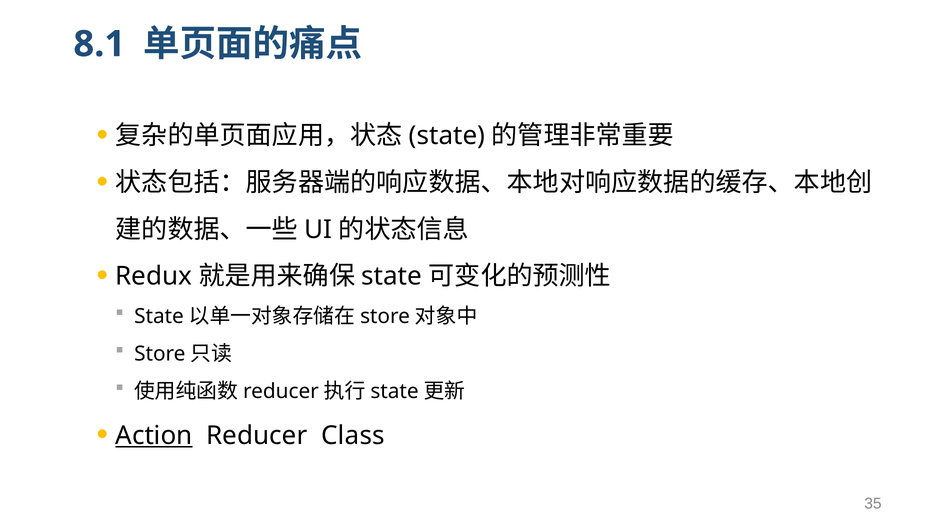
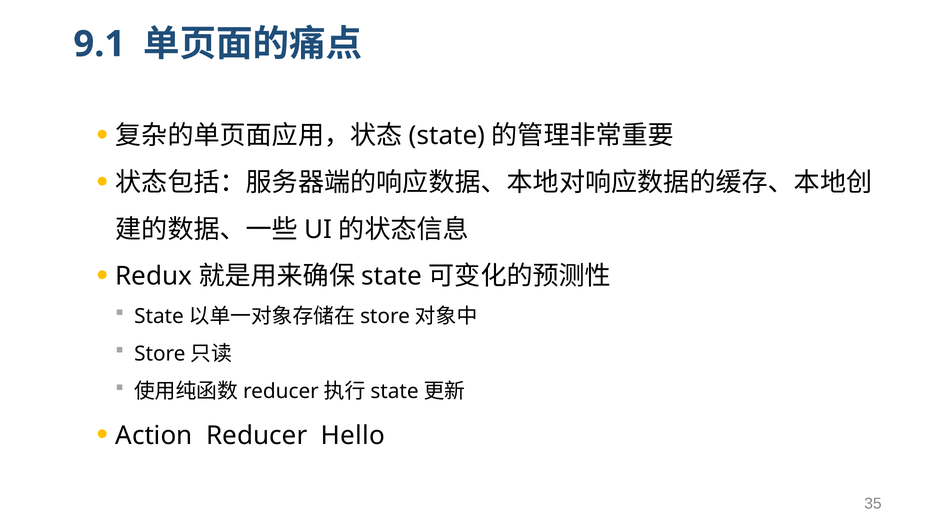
8.1: 8.1 -> 9.1
Action underline: present -> none
Class: Class -> Hello
